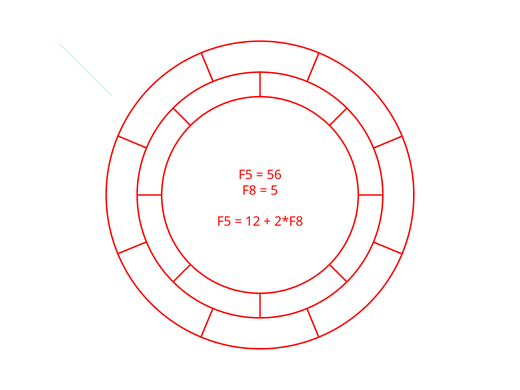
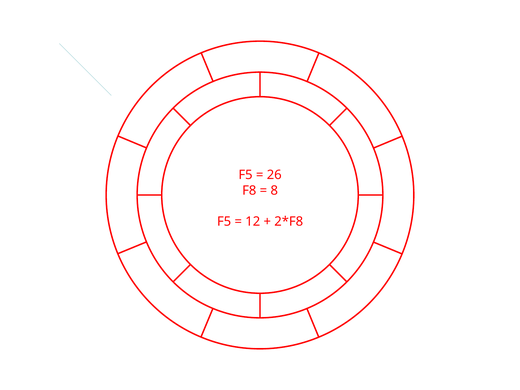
56: 56 -> 26
5: 5 -> 8
